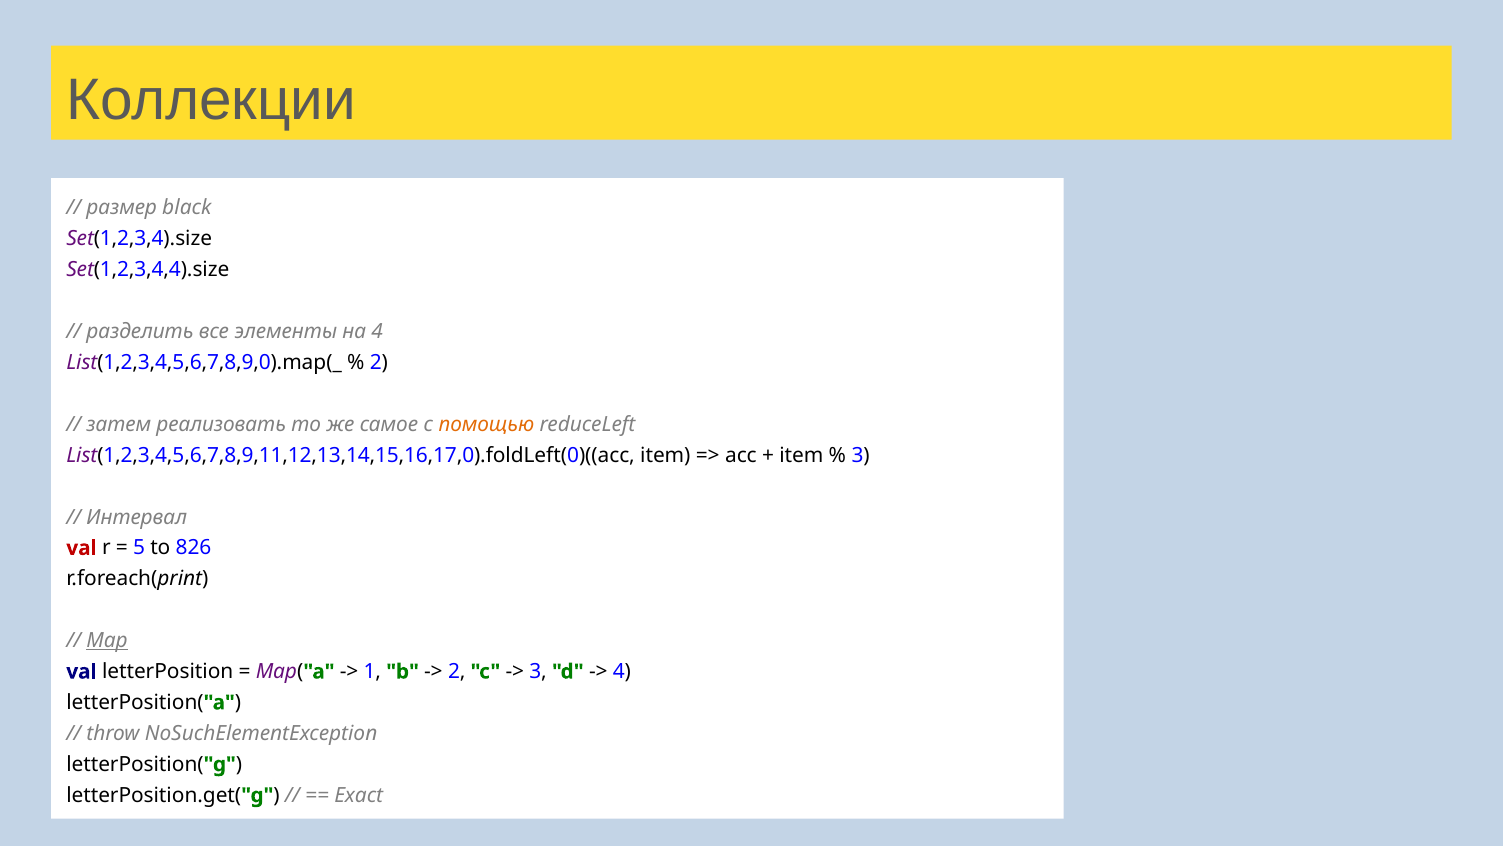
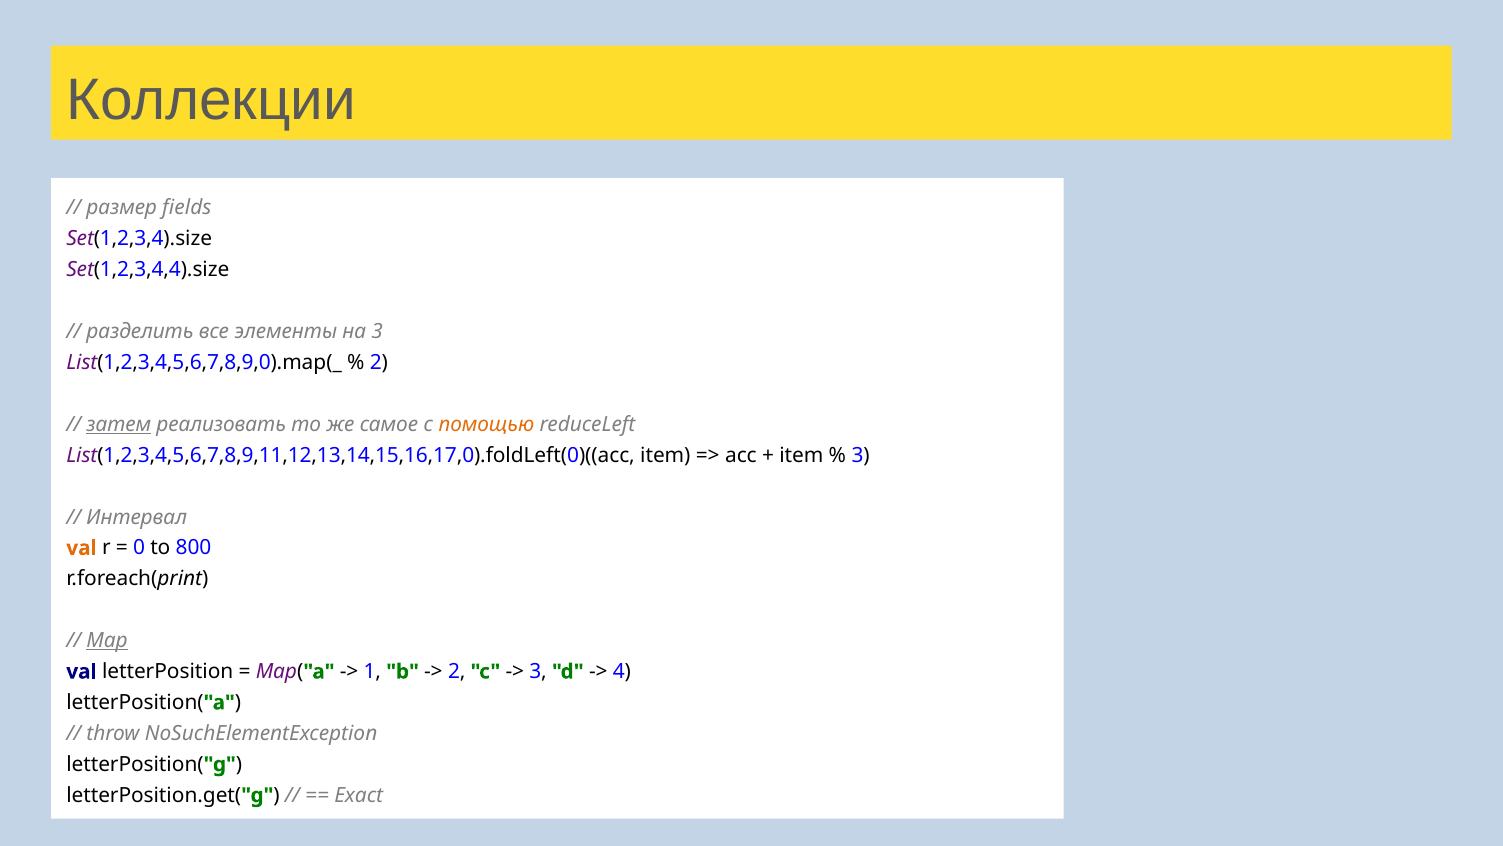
black: black -> fields
на 4: 4 -> 3
затем underline: none -> present
val at (82, 548) colour: red -> orange
5: 5 -> 0
826: 826 -> 800
